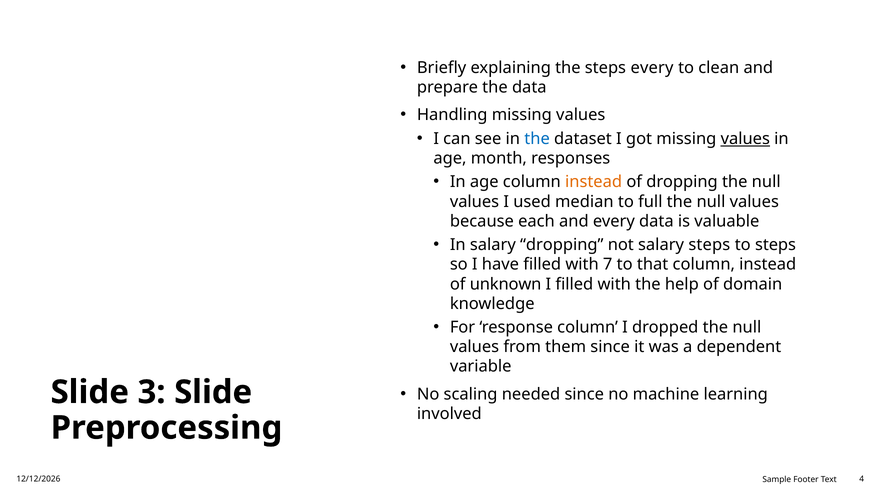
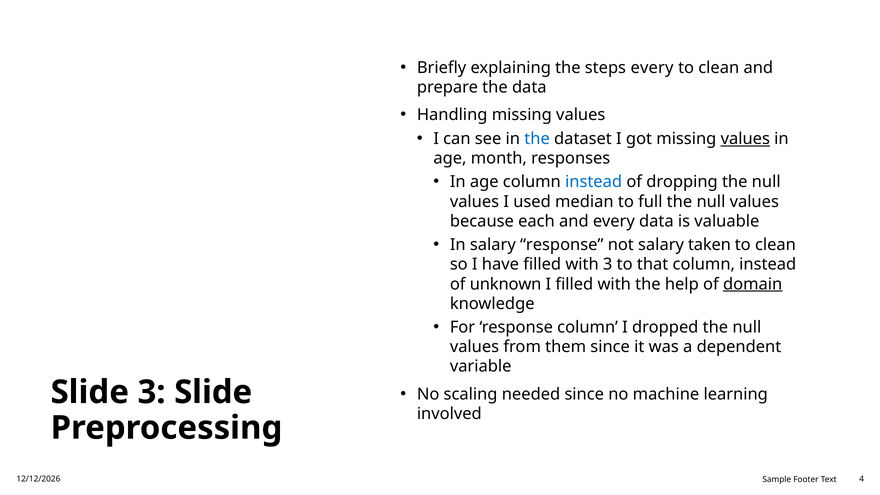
instead at (594, 182) colour: orange -> blue
salary dropping: dropping -> response
salary steps: steps -> taken
steps at (776, 245): steps -> clean
with 7: 7 -> 3
domain underline: none -> present
